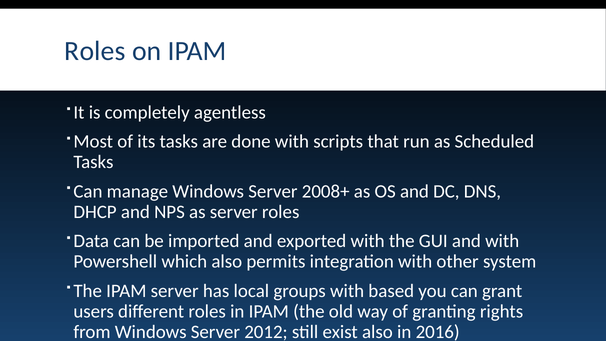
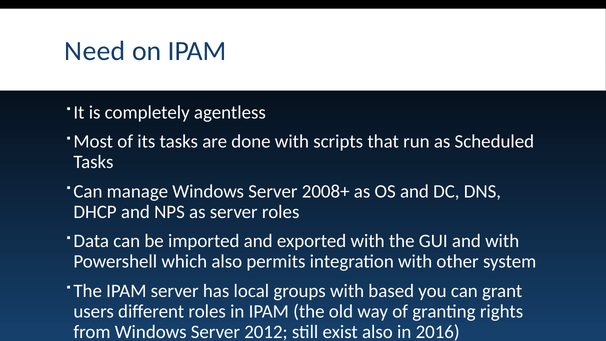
Roles at (95, 51): Roles -> Need
